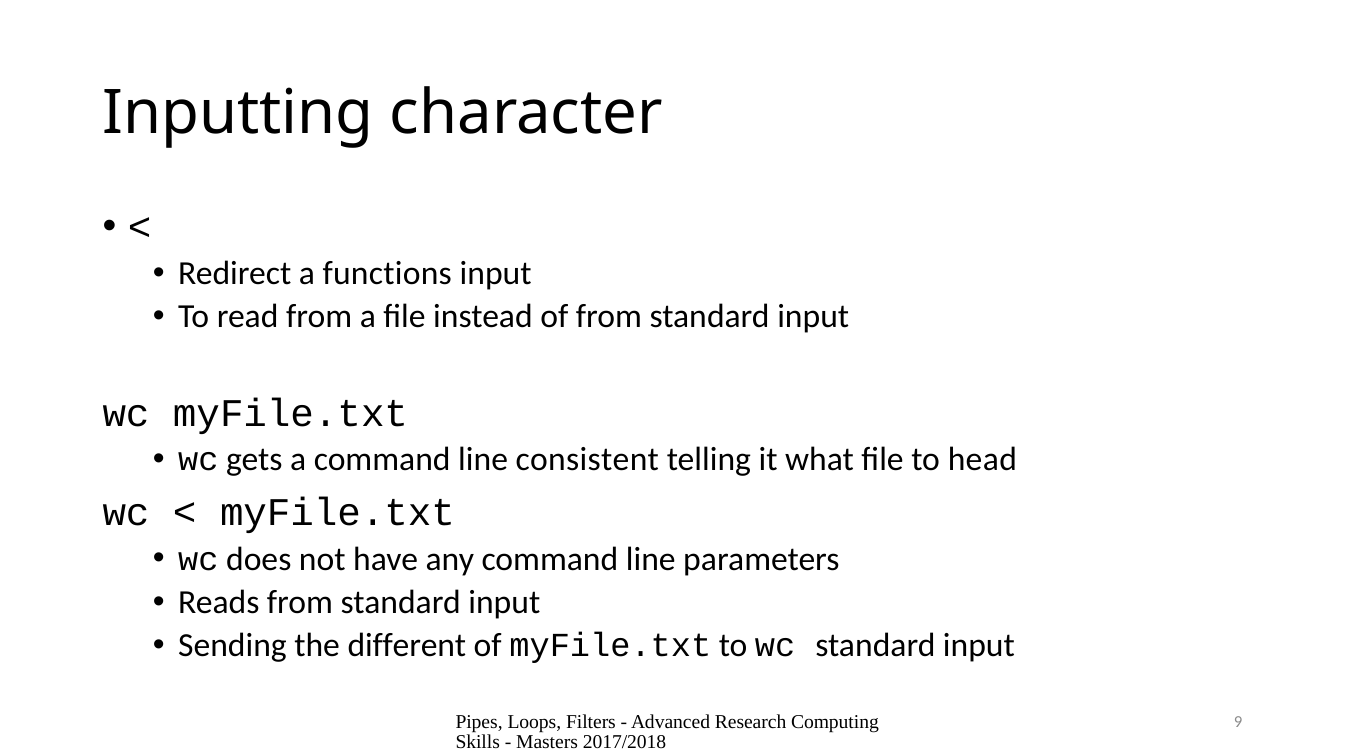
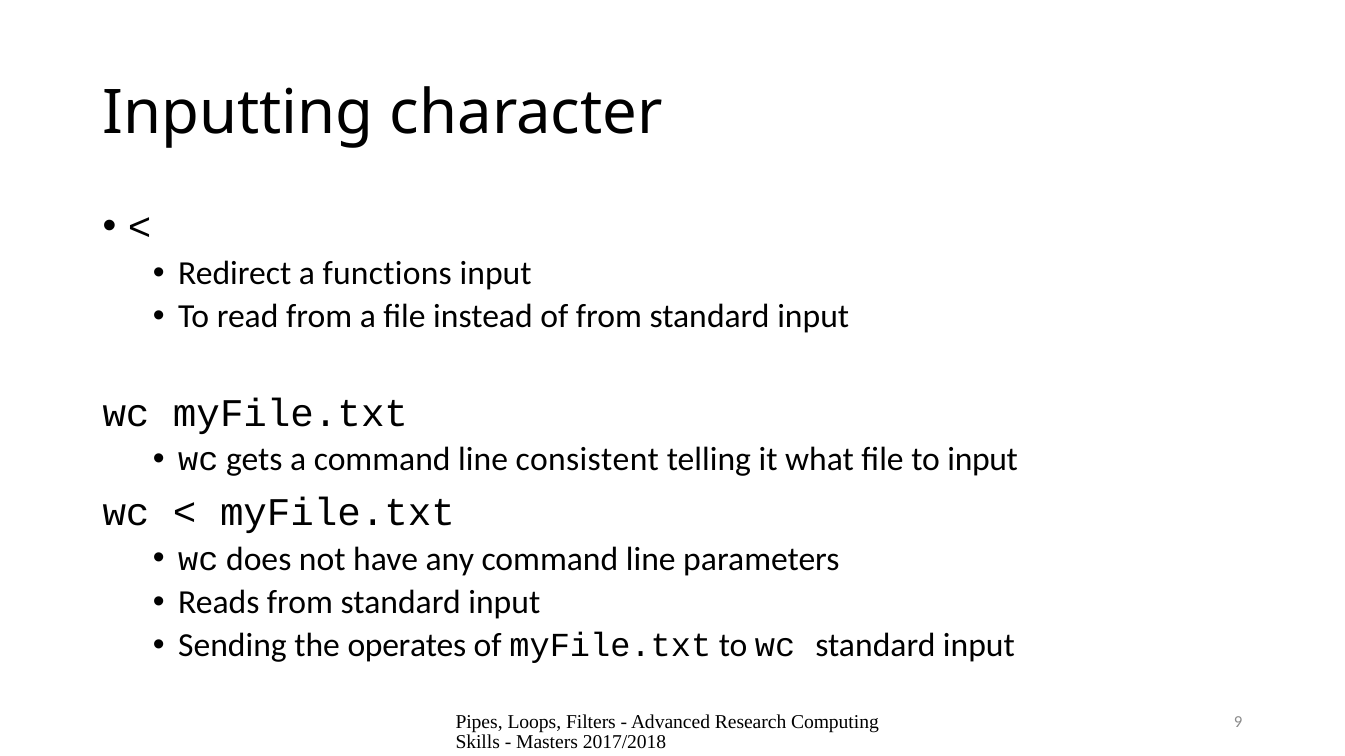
to head: head -> input
different: different -> operates
